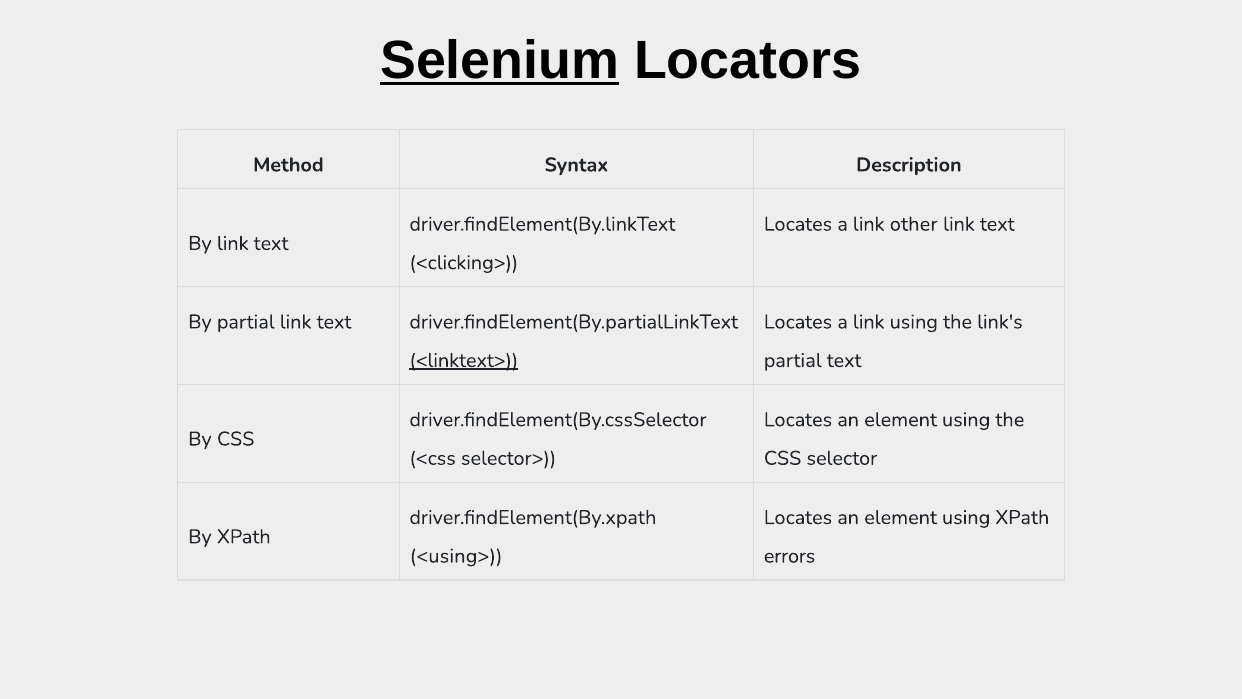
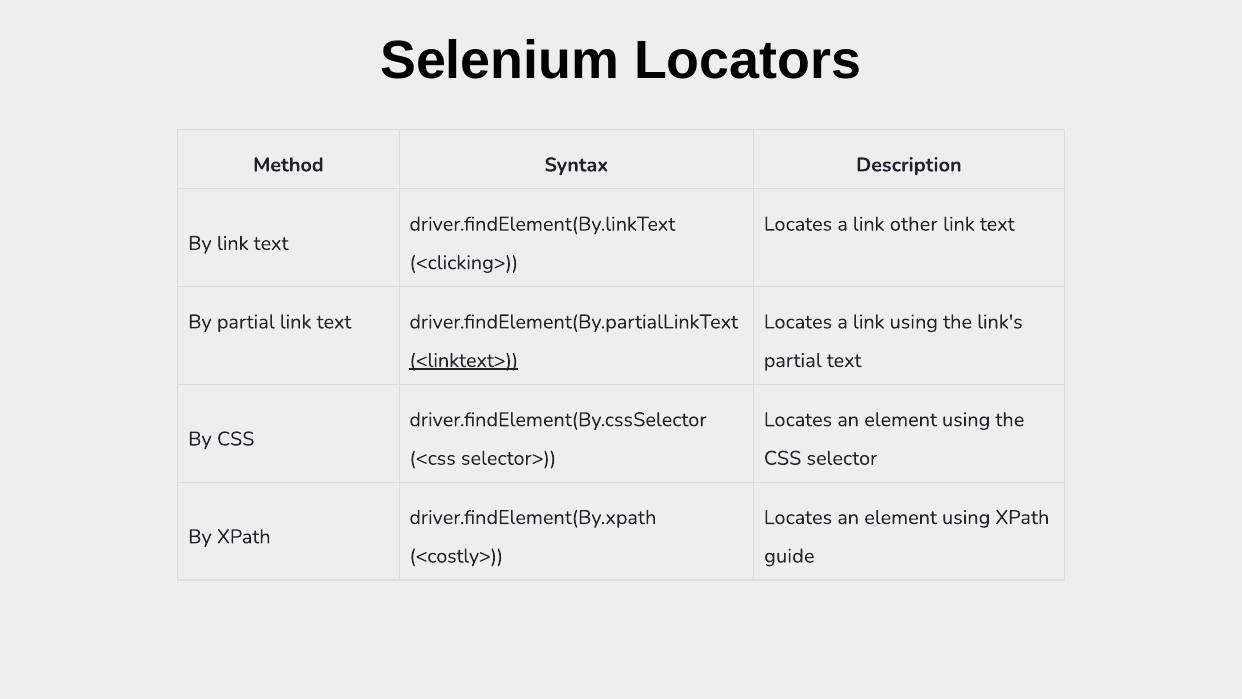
Selenium underline: present -> none
<using>: <using> -> <costly>
errors: errors -> guide
